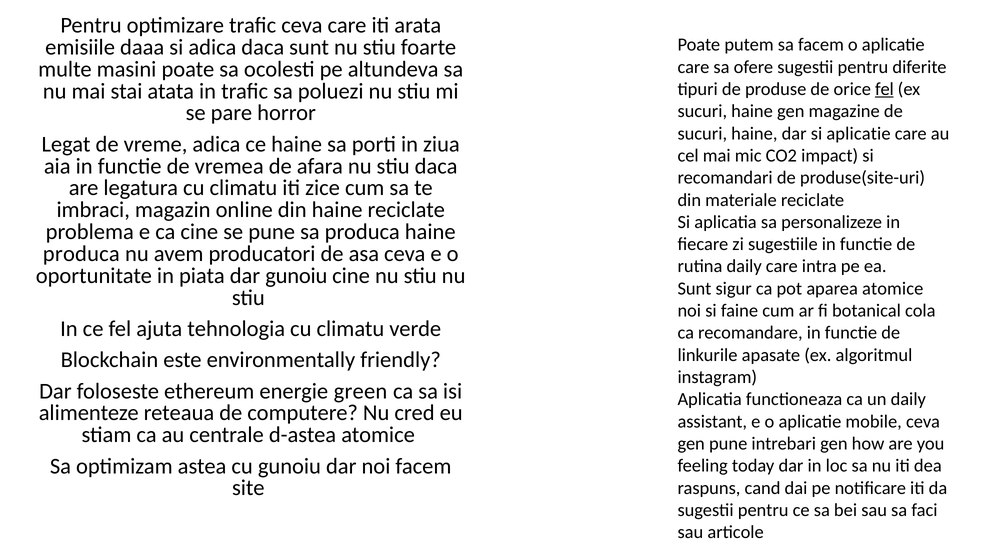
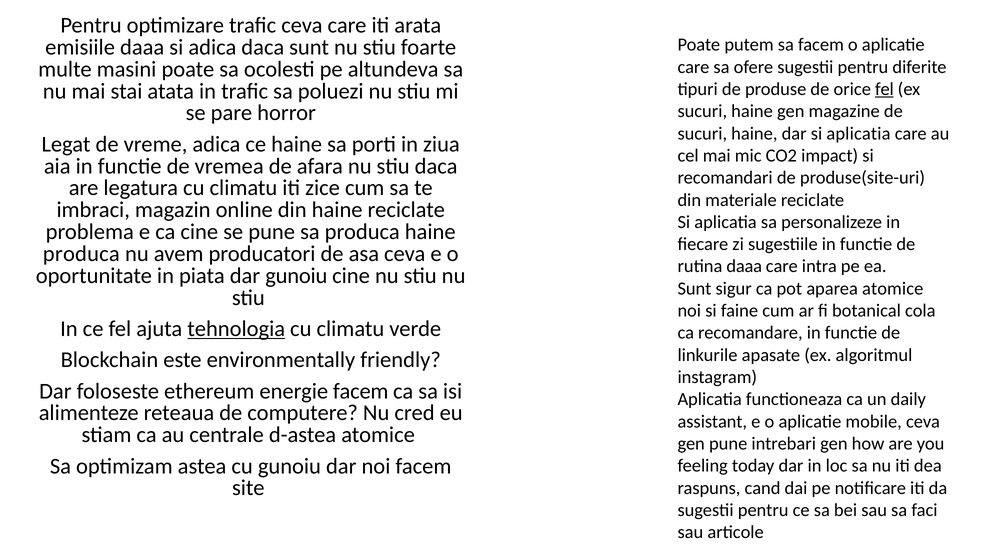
dar si aplicatie: aplicatie -> aplicatia
rutina daily: daily -> daaa
tehnologia underline: none -> present
energie green: green -> facem
